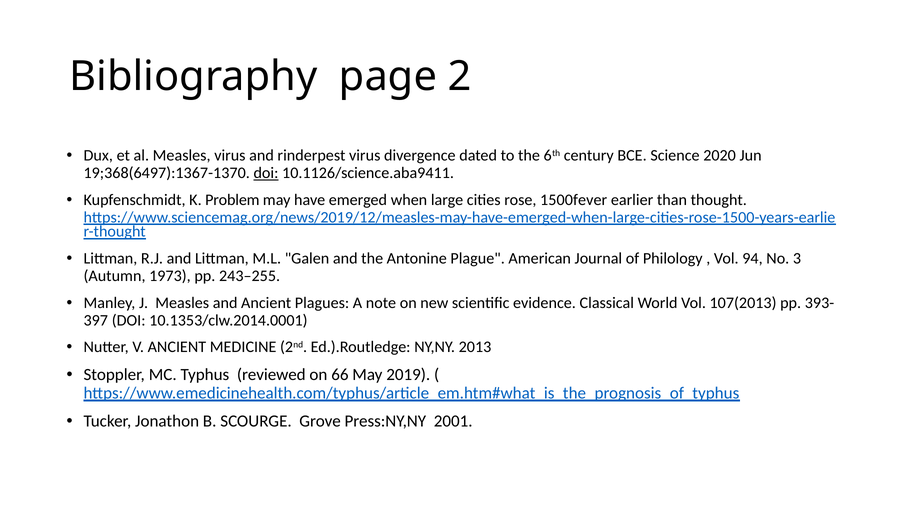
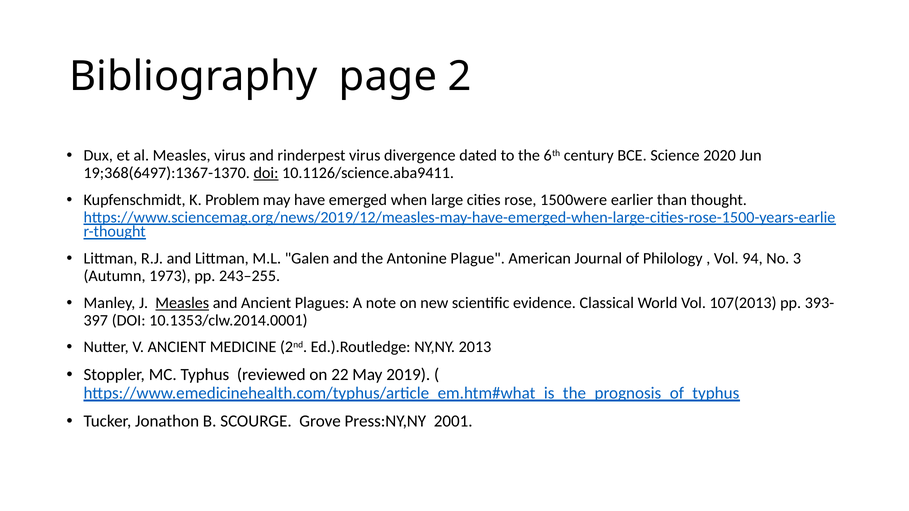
1500fever: 1500fever -> 1500were
Measles at (182, 303) underline: none -> present
66: 66 -> 22
